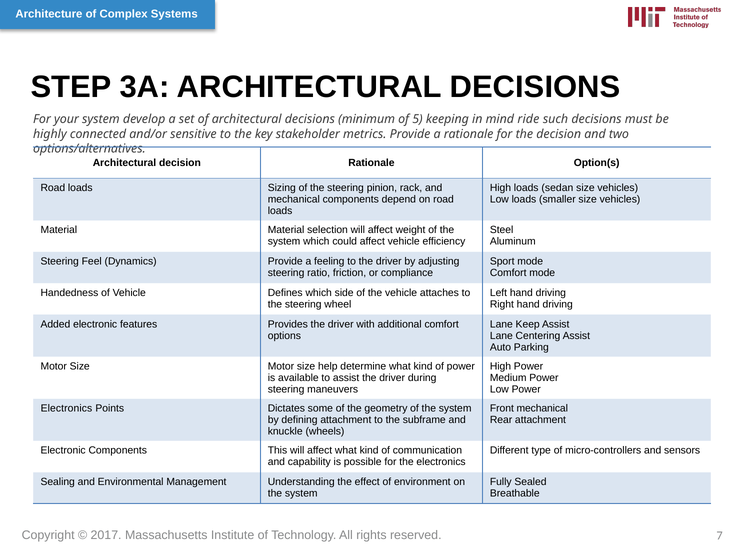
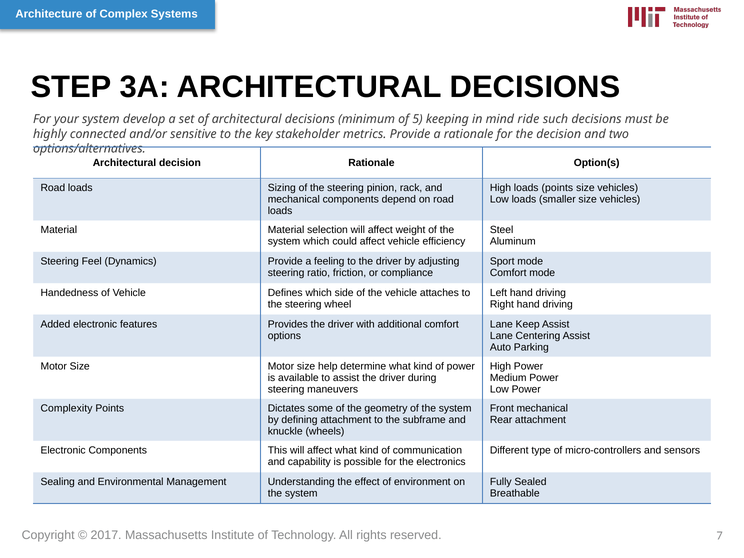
loads sedan: sedan -> points
Electronics at (67, 408): Electronics -> Complexity
